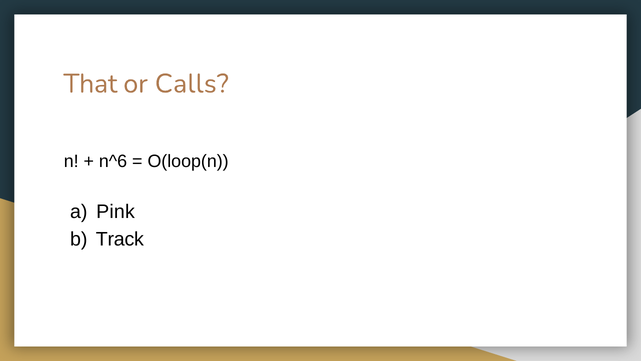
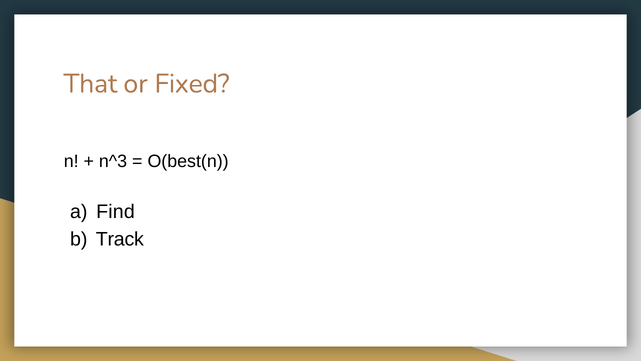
Calls: Calls -> Fixed
n^6: n^6 -> n^3
O(loop(n: O(loop(n -> O(best(n
Pink: Pink -> Find
